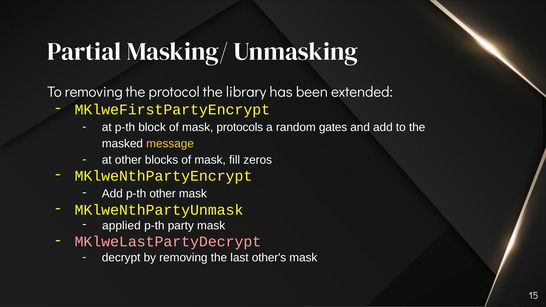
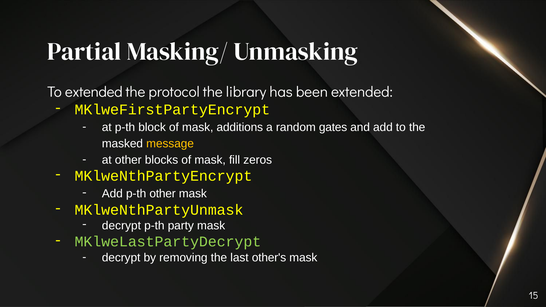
To removing: removing -> extended
protocols: protocols -> additions
applied at (121, 226): applied -> decrypt
MKlweLastPartyDecrypt colour: pink -> light green
